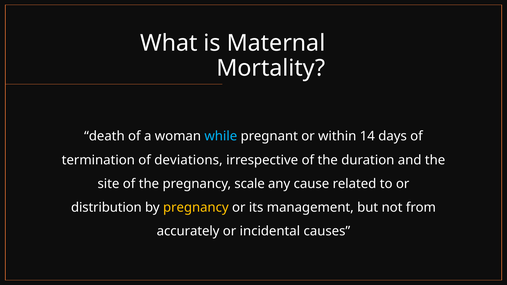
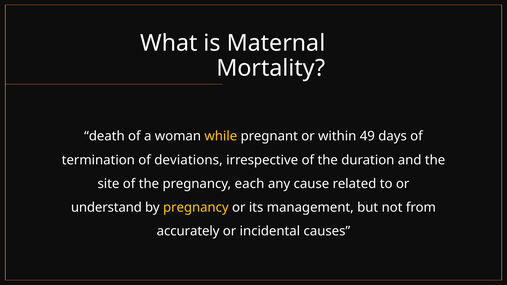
while colour: light blue -> yellow
14: 14 -> 49
scale: scale -> each
distribution: distribution -> understand
